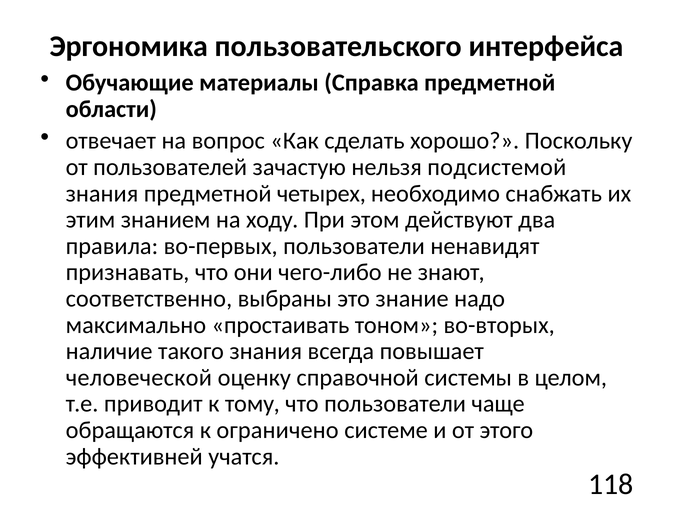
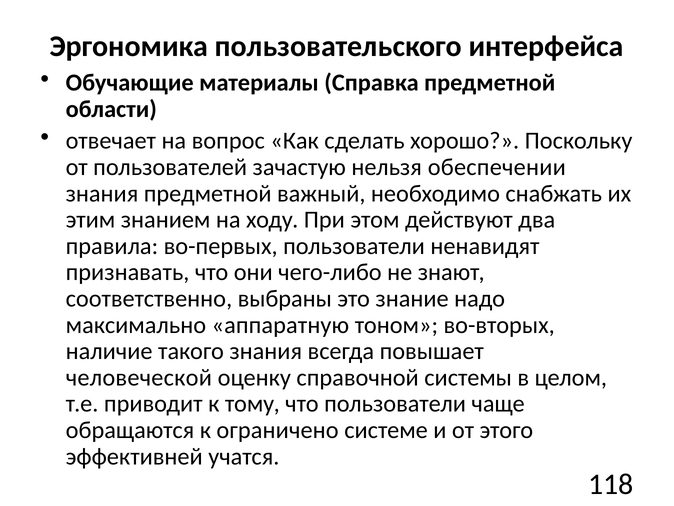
подсистемой: подсистемой -> обеспечении
четырех: четырех -> важный
простаивать: простаивать -> аппаратную
